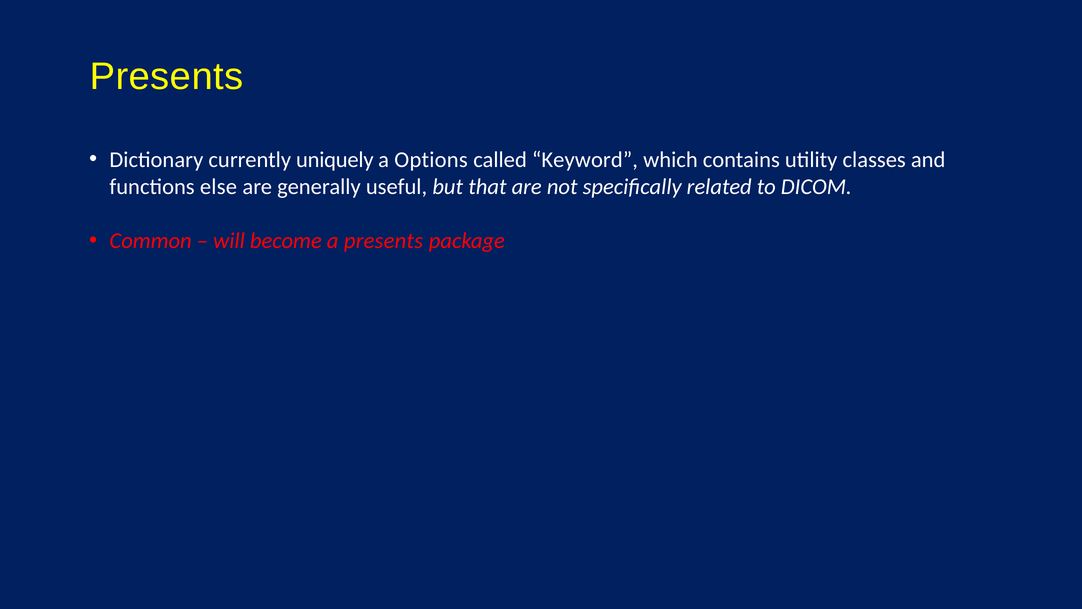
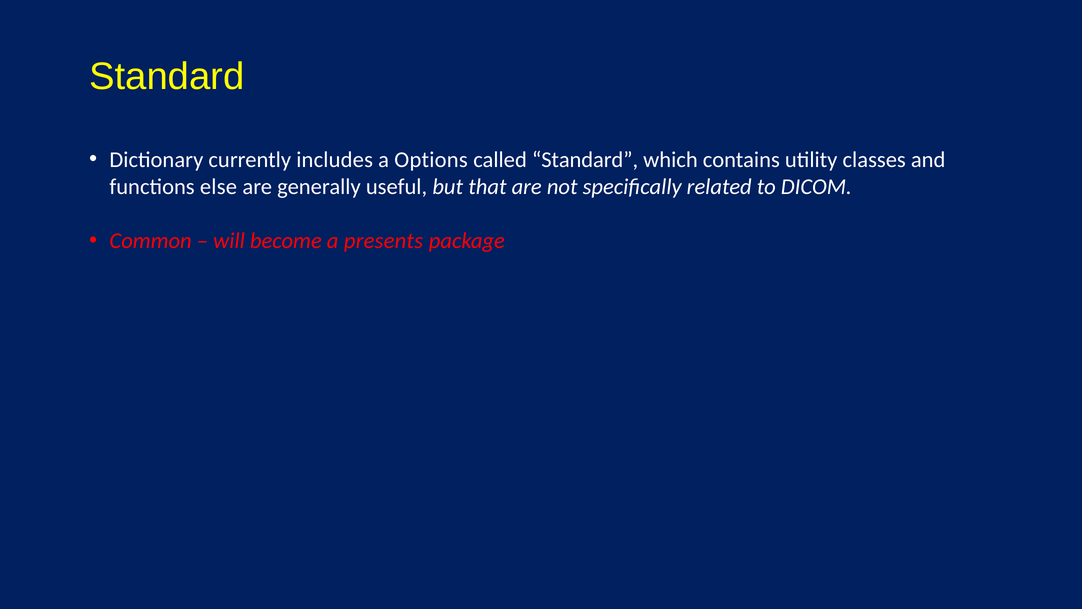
Presents at (167, 77): Presents -> Standard
uniquely: uniquely -> includes
called Keyword: Keyword -> Standard
